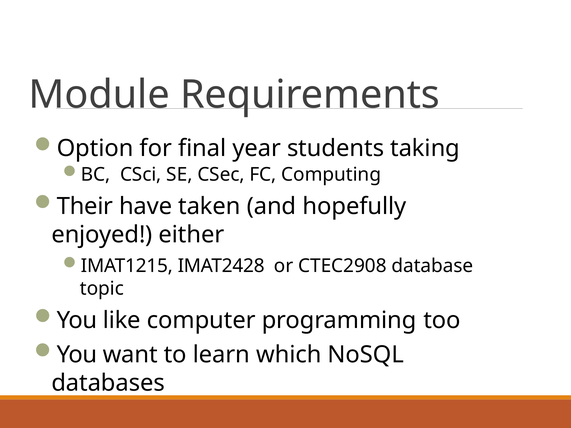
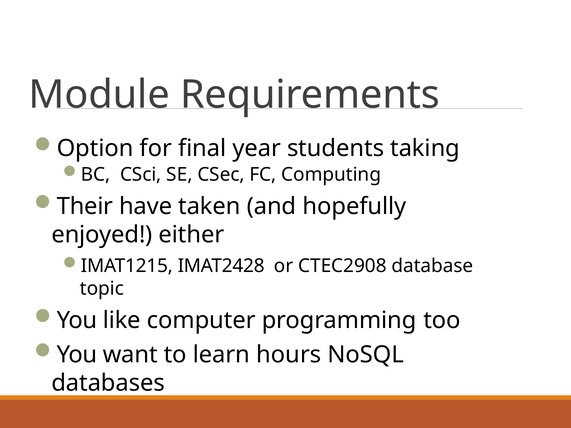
which: which -> hours
